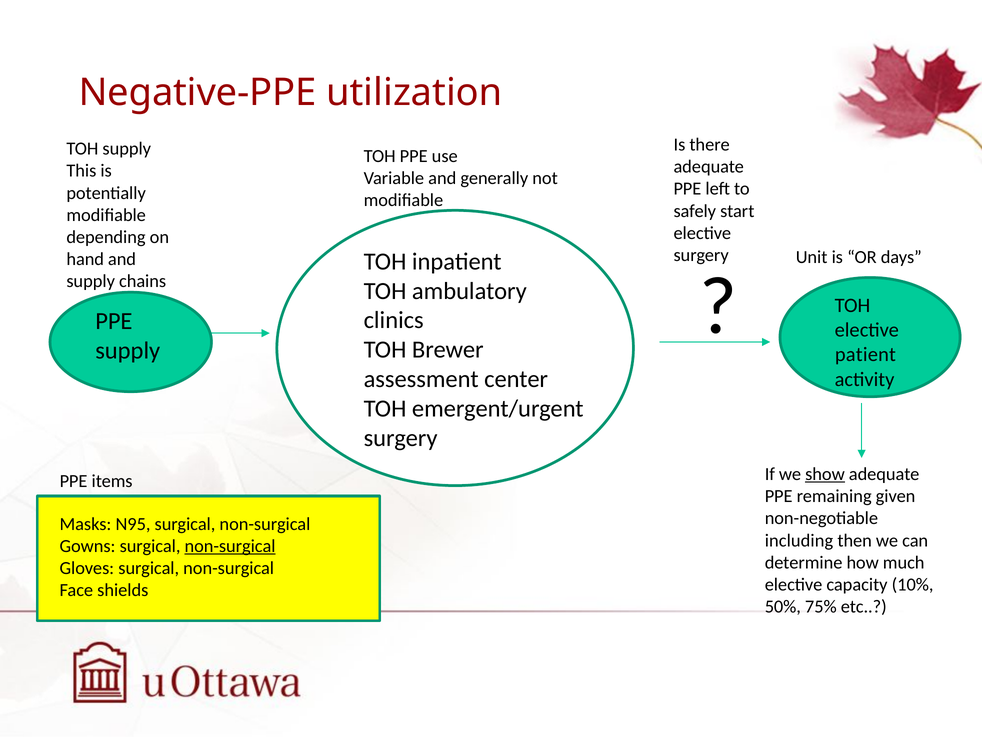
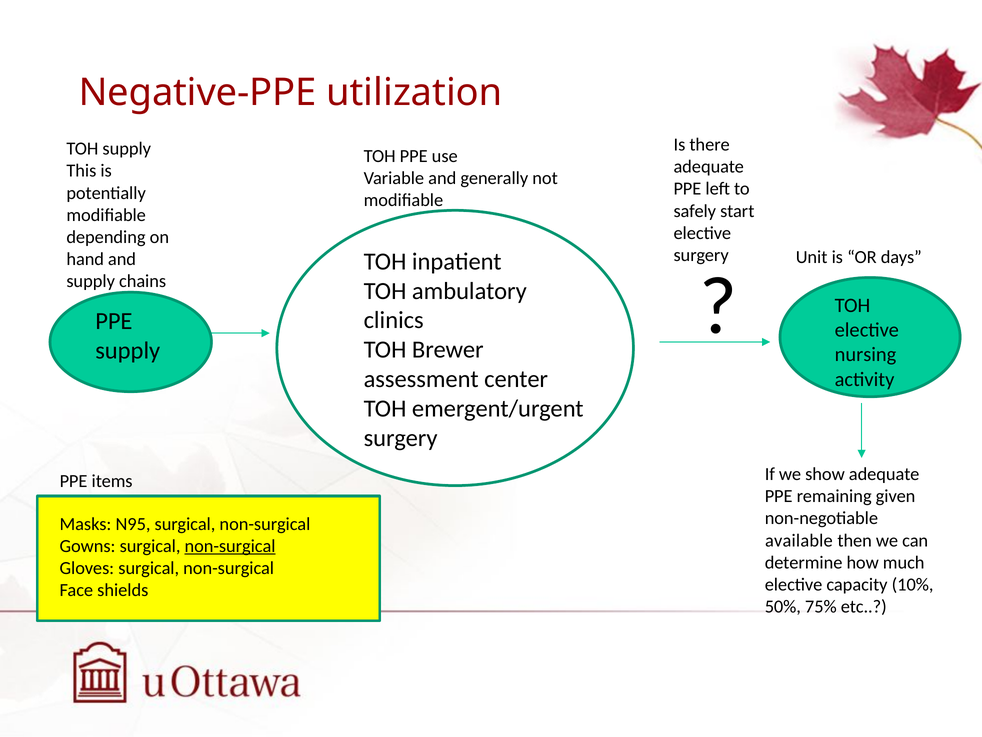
patient: patient -> nursing
show underline: present -> none
including: including -> available
